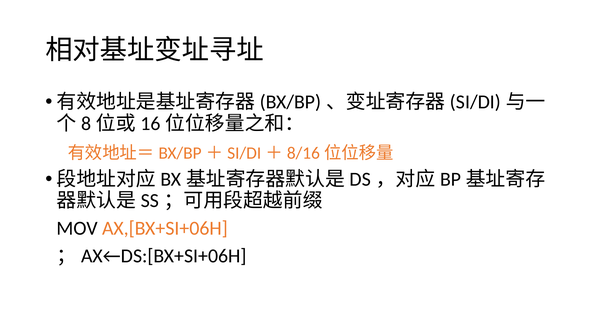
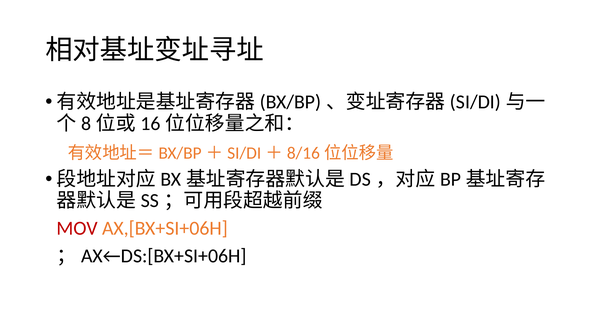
MOV colour: black -> red
